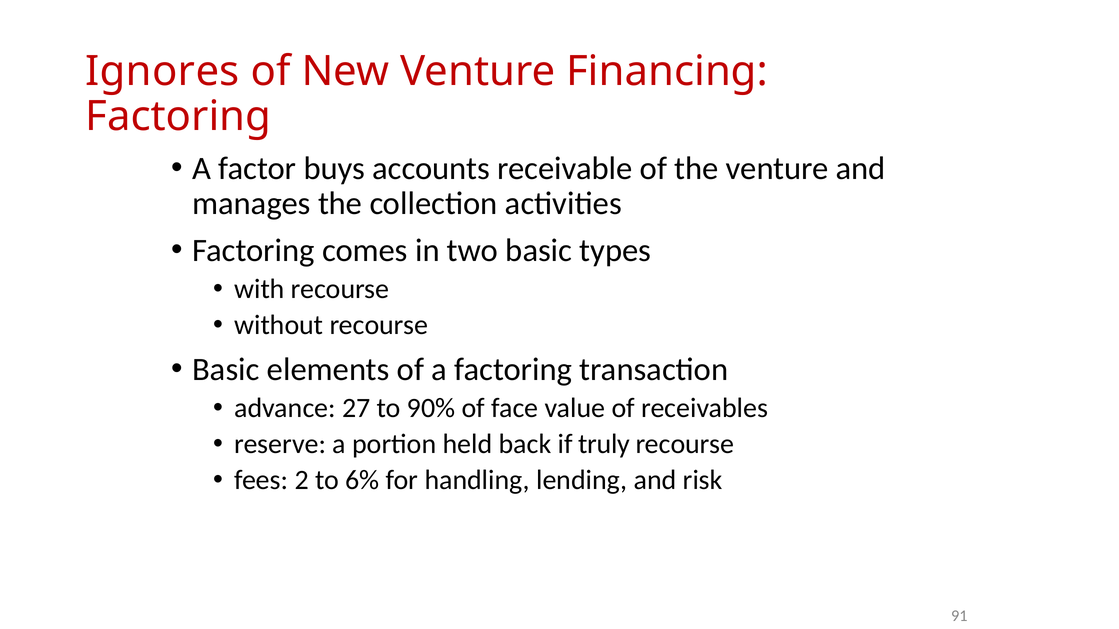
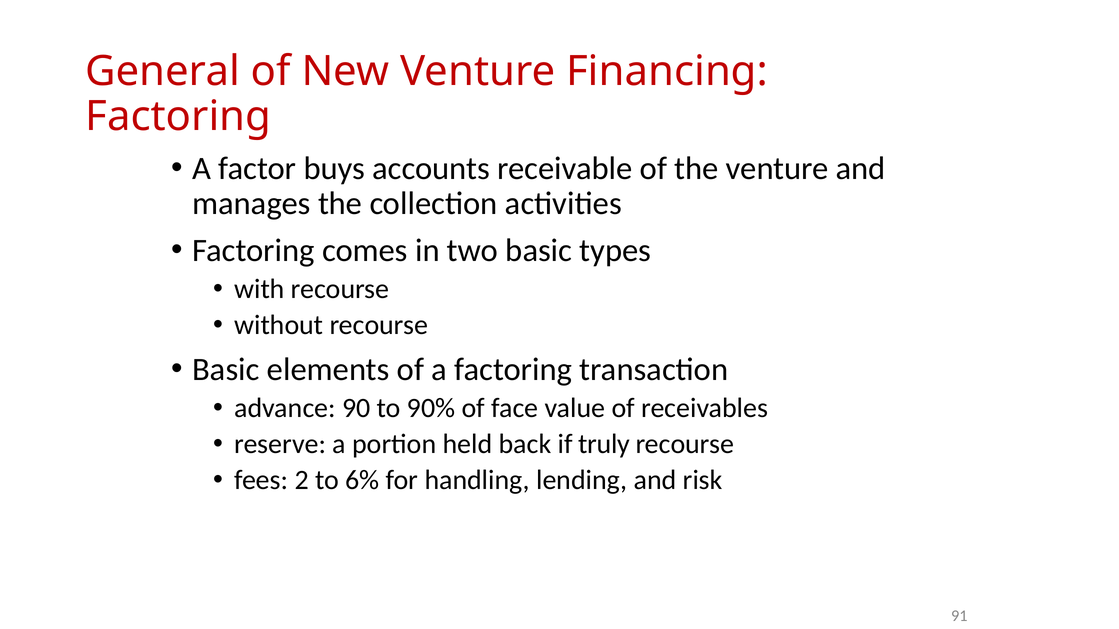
Ignores: Ignores -> General
27: 27 -> 90
